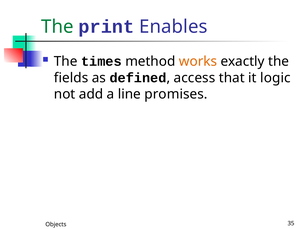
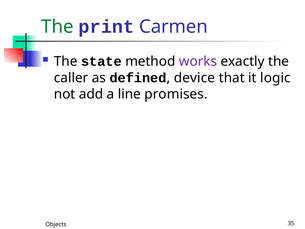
Enables: Enables -> Carmen
times: times -> state
works colour: orange -> purple
fields: fields -> caller
access: access -> device
